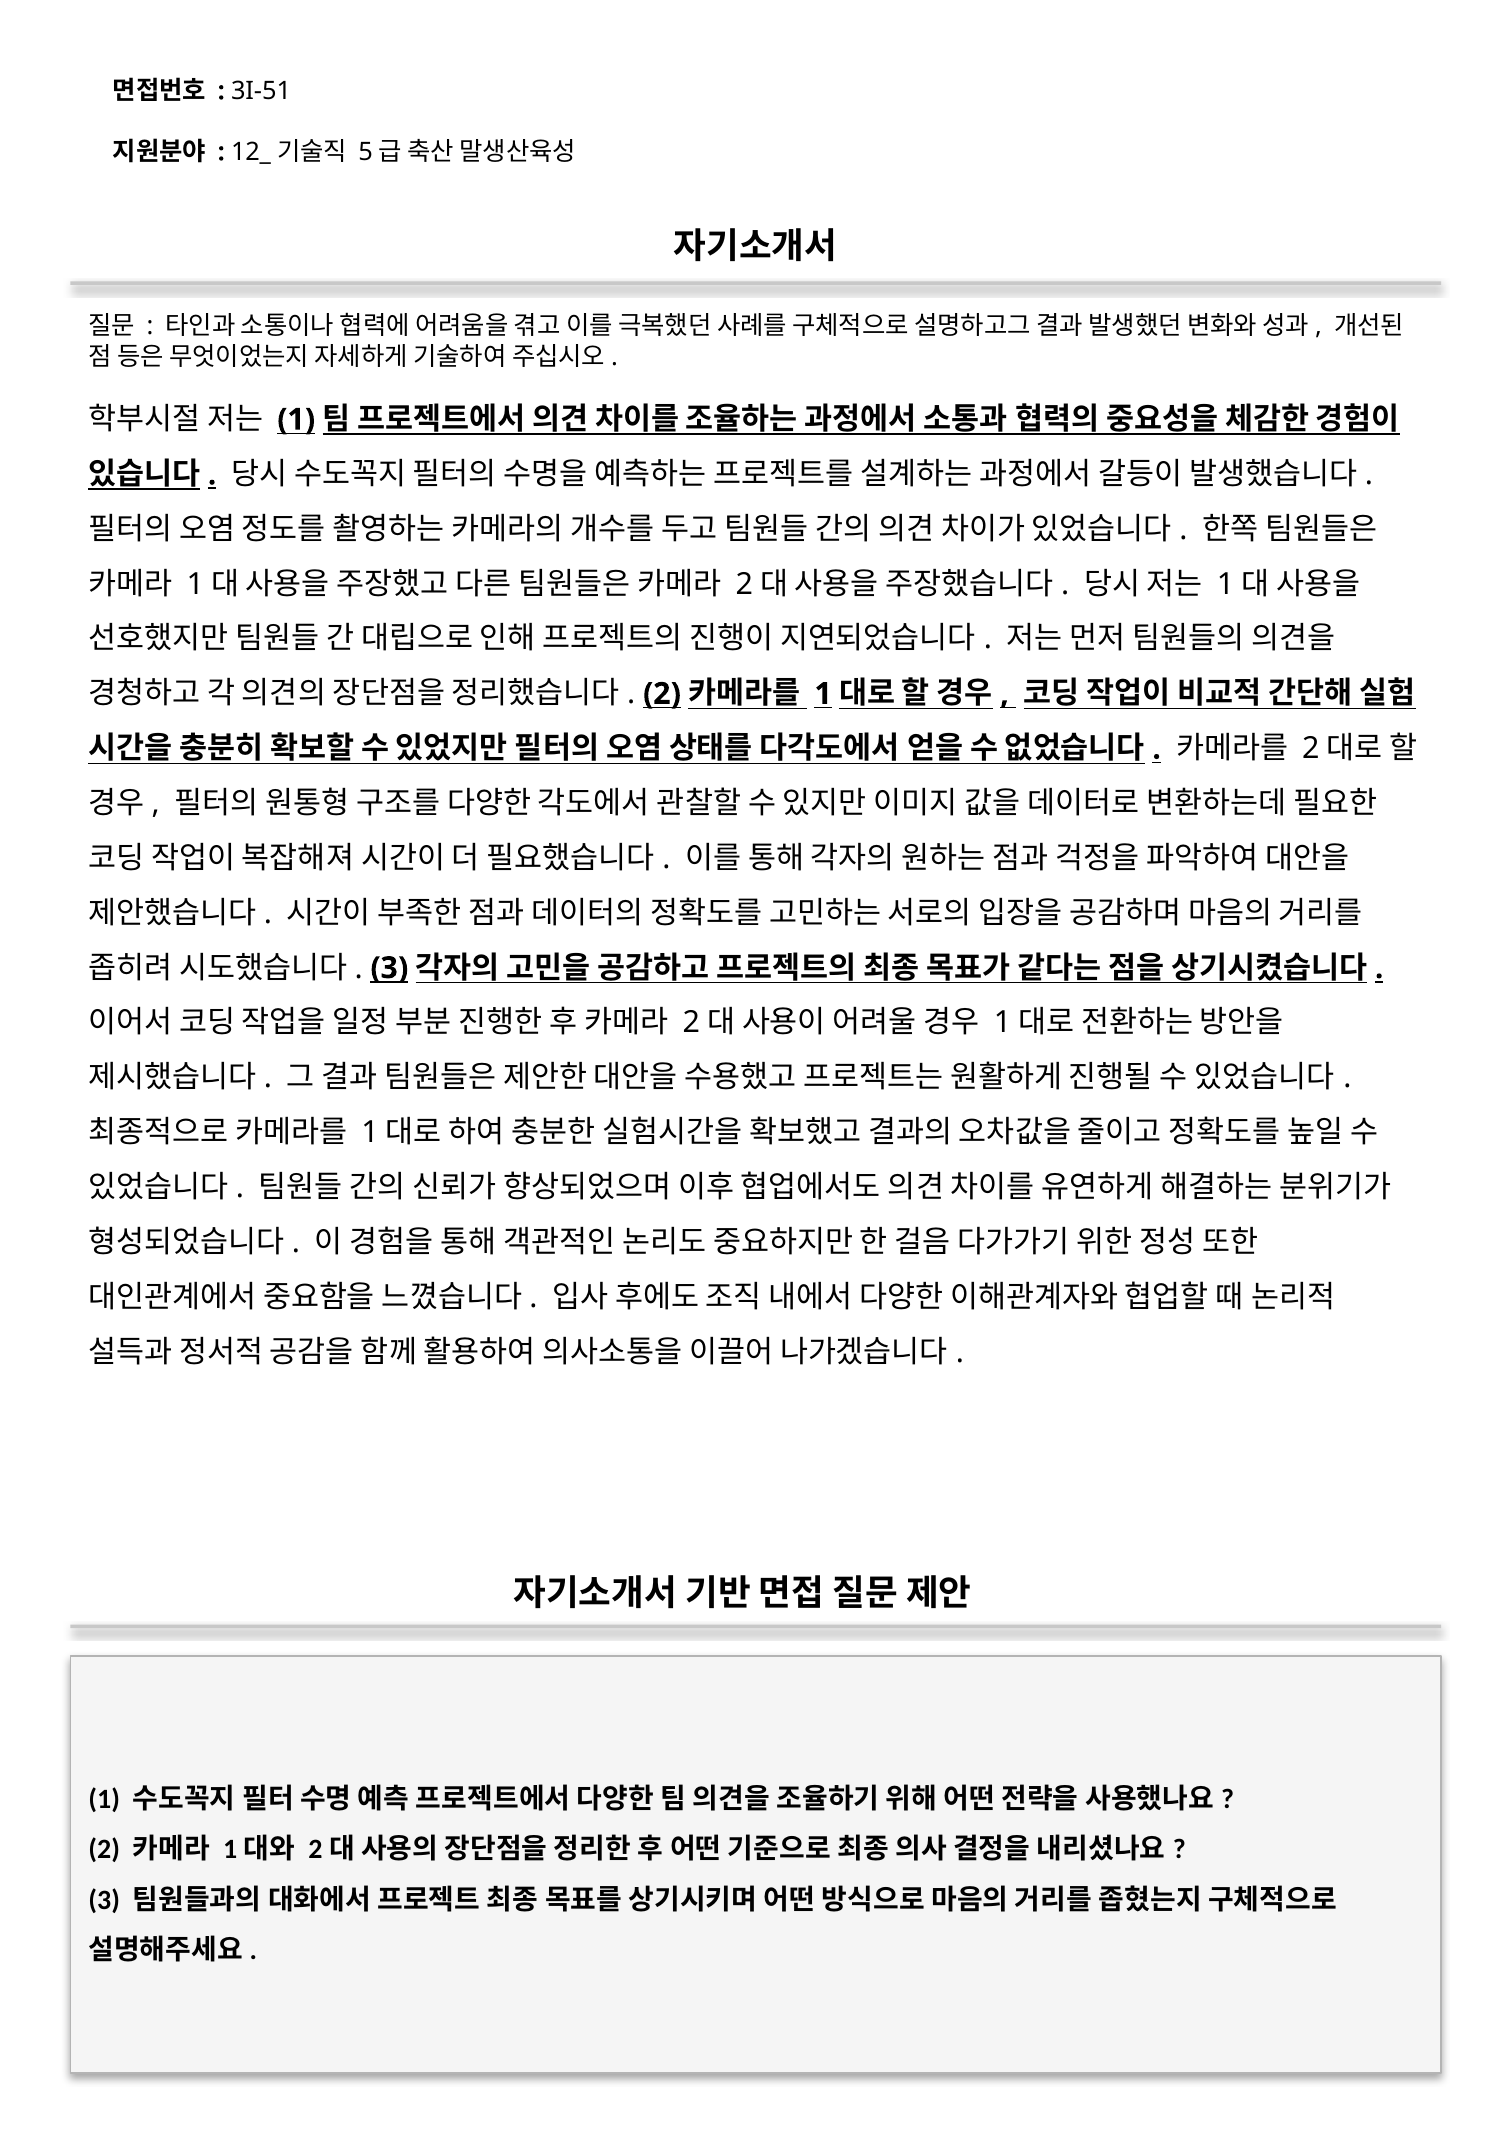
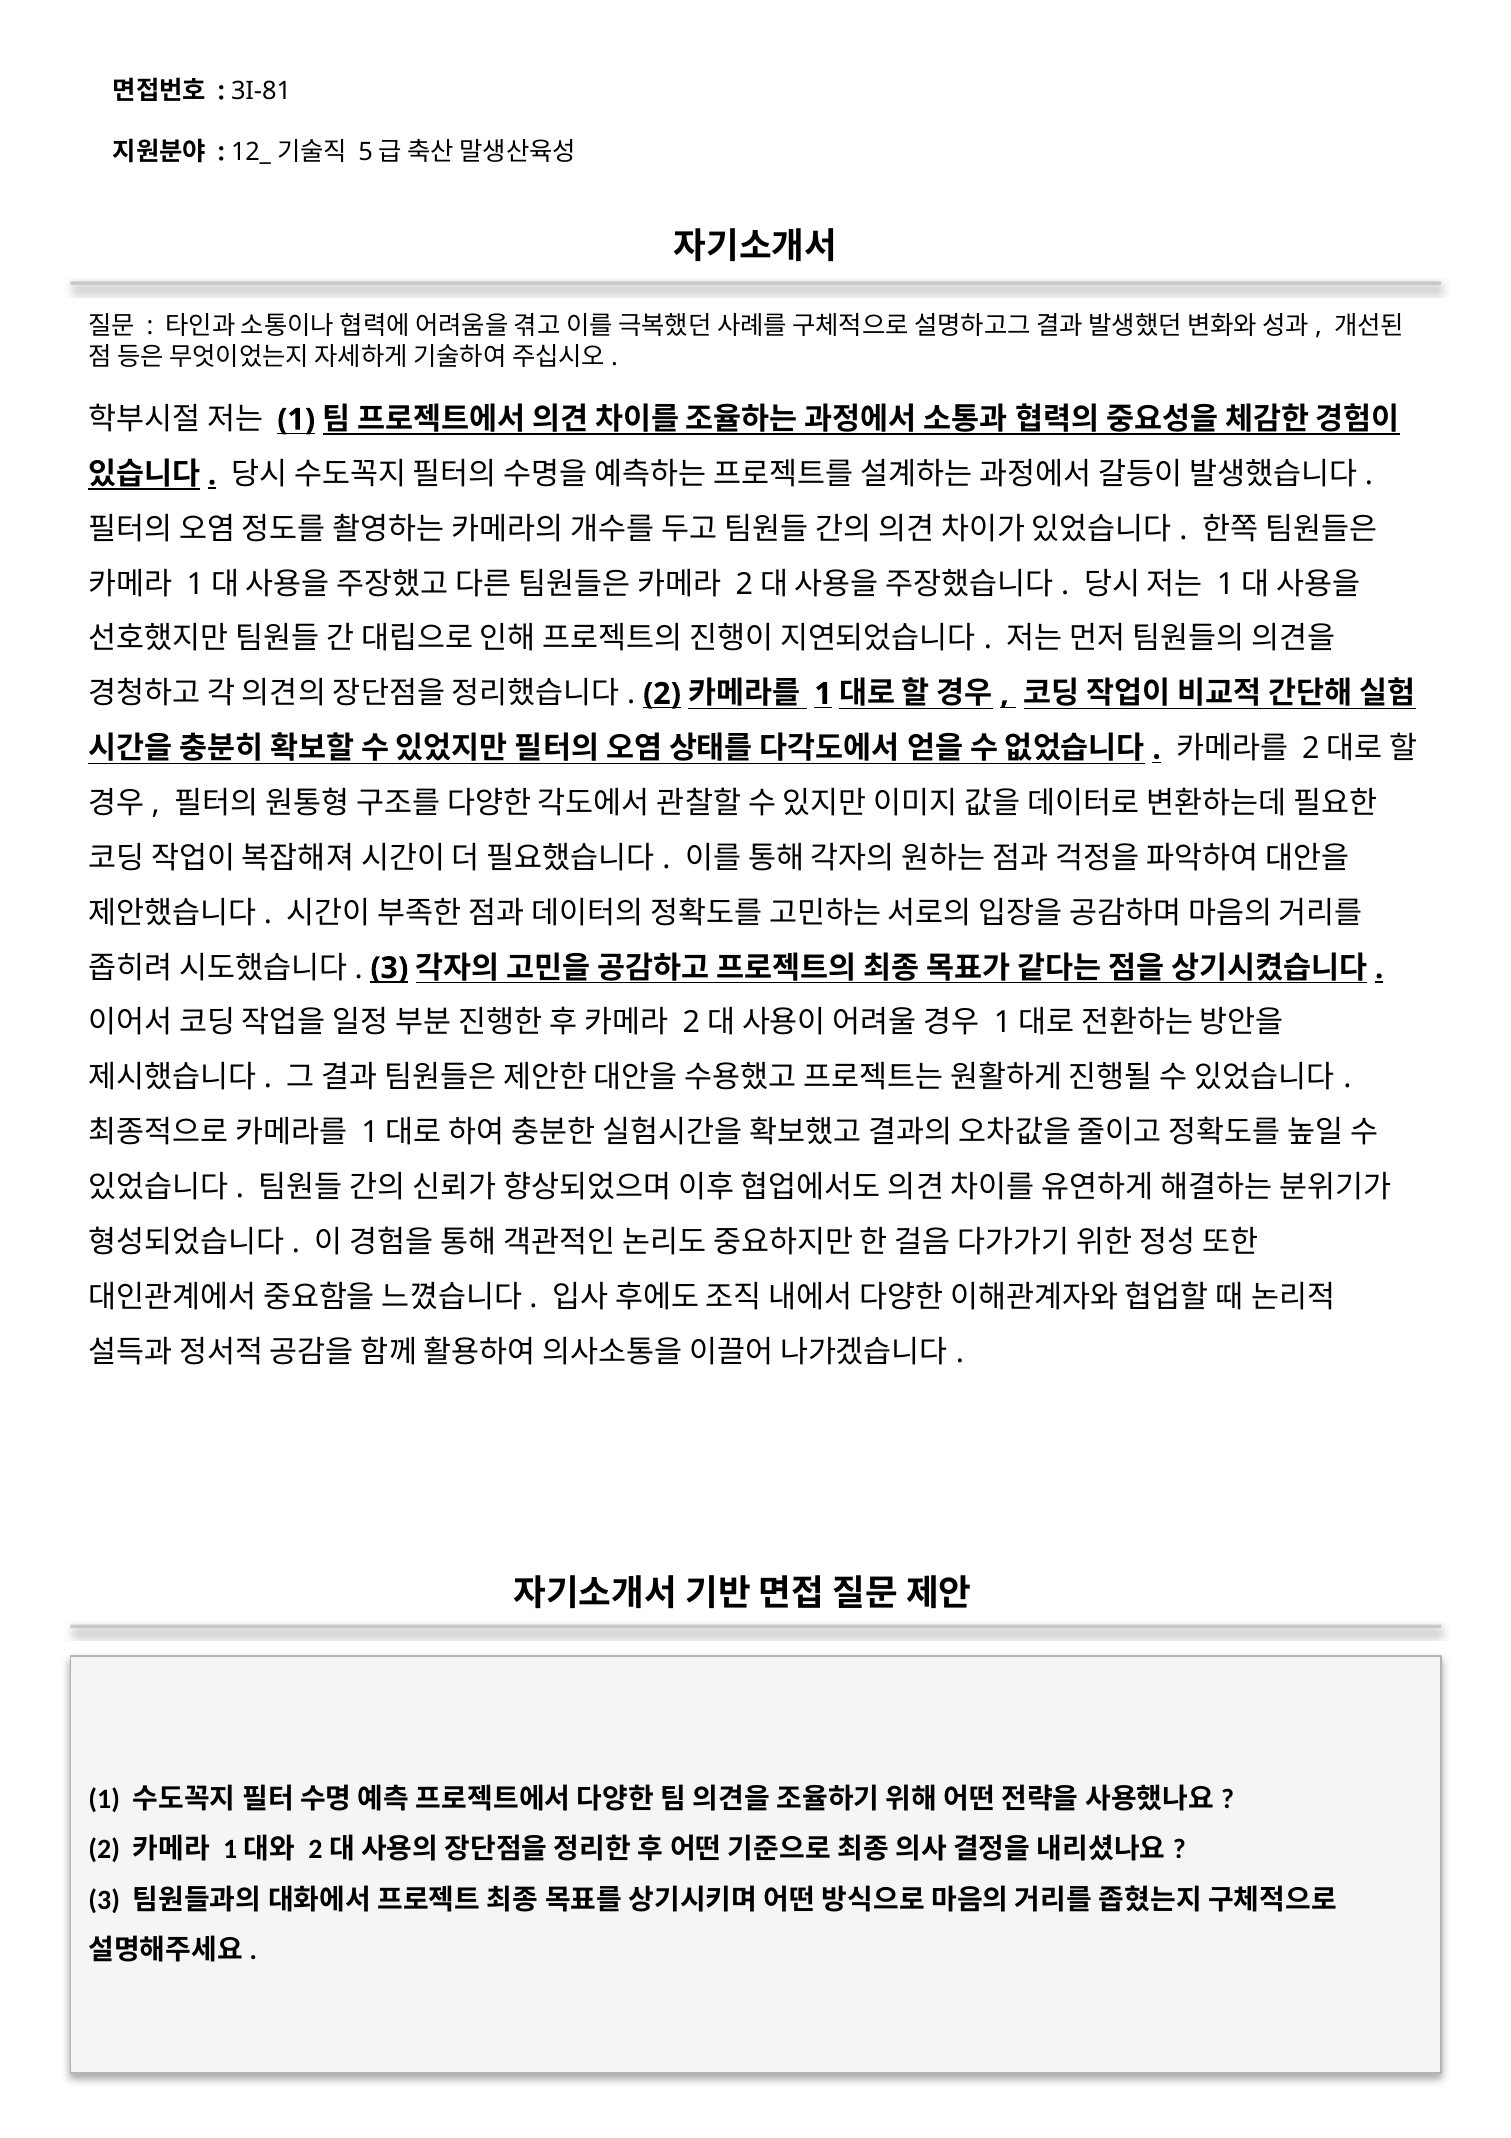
3I-51: 3I-51 -> 3I-81
